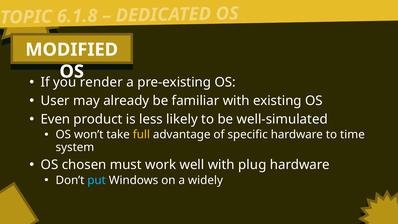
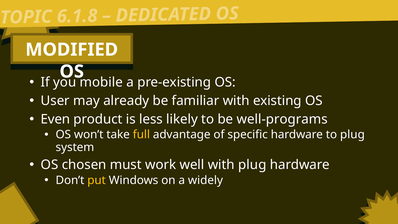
render: render -> mobile
well-simulated: well-simulated -> well-programs
to time: time -> plug
put colour: light blue -> yellow
